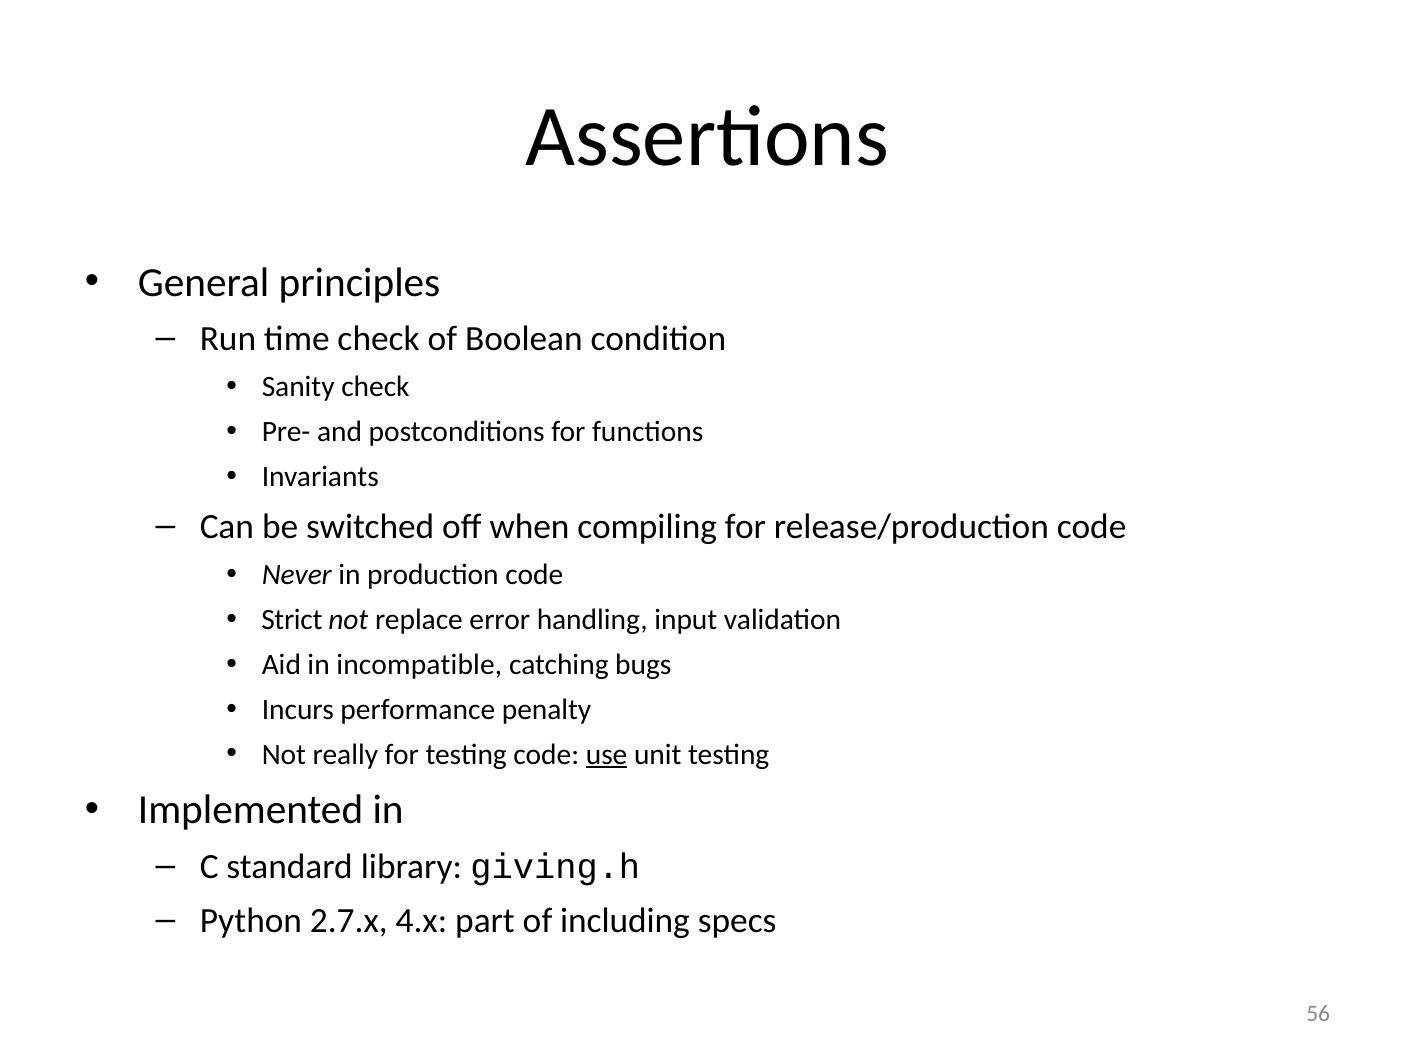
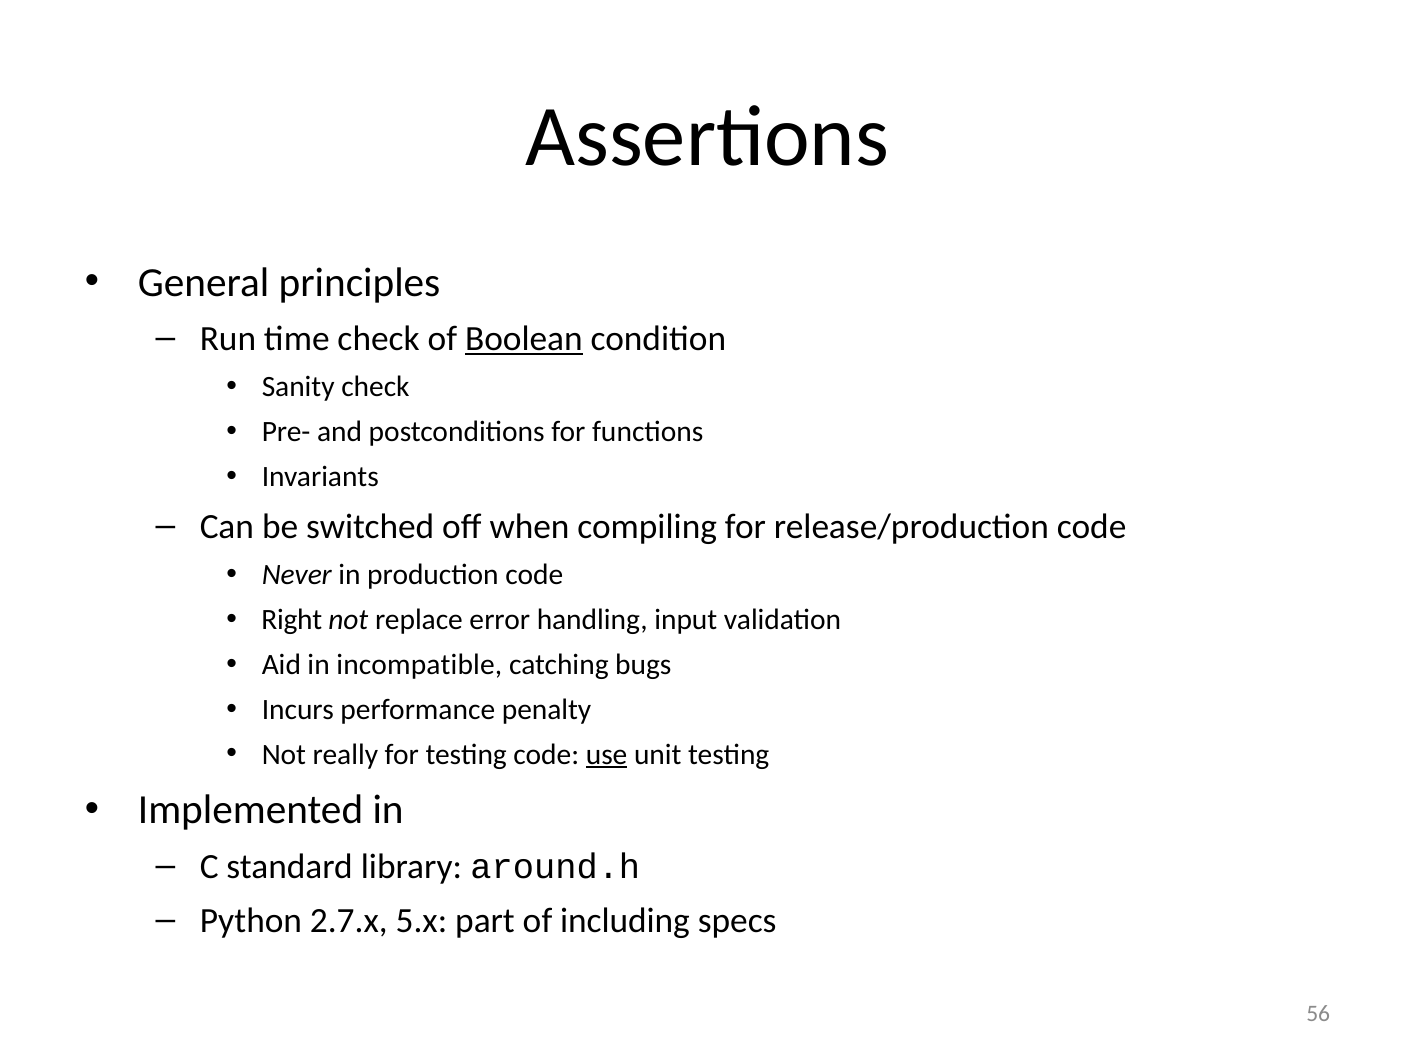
Boolean underline: none -> present
Strict: Strict -> Right
giving.h: giving.h -> around.h
4.x: 4.x -> 5.x
